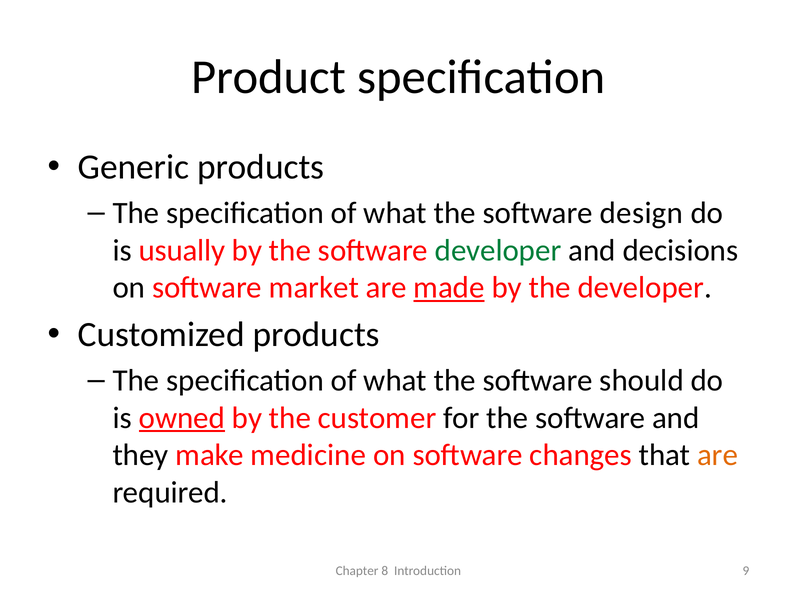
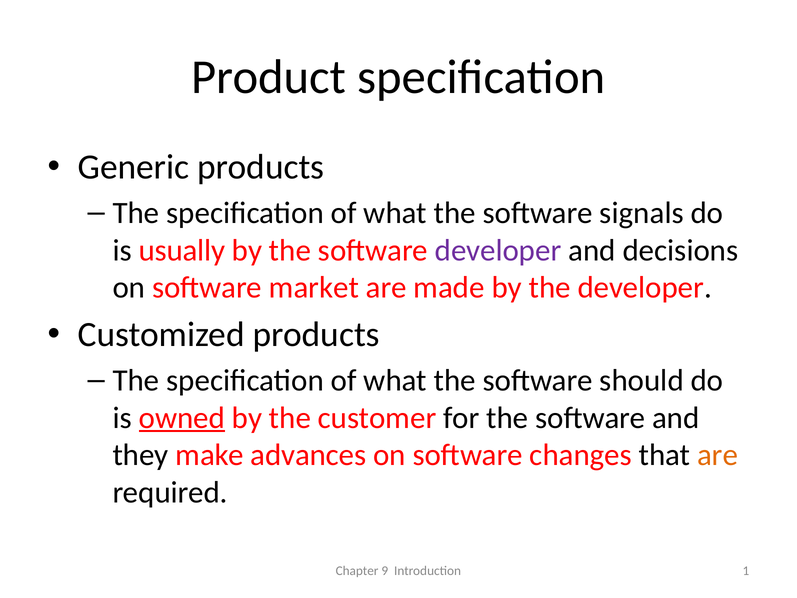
design: design -> signals
developer at (498, 250) colour: green -> purple
made underline: present -> none
medicine: medicine -> advances
8: 8 -> 9
9: 9 -> 1
